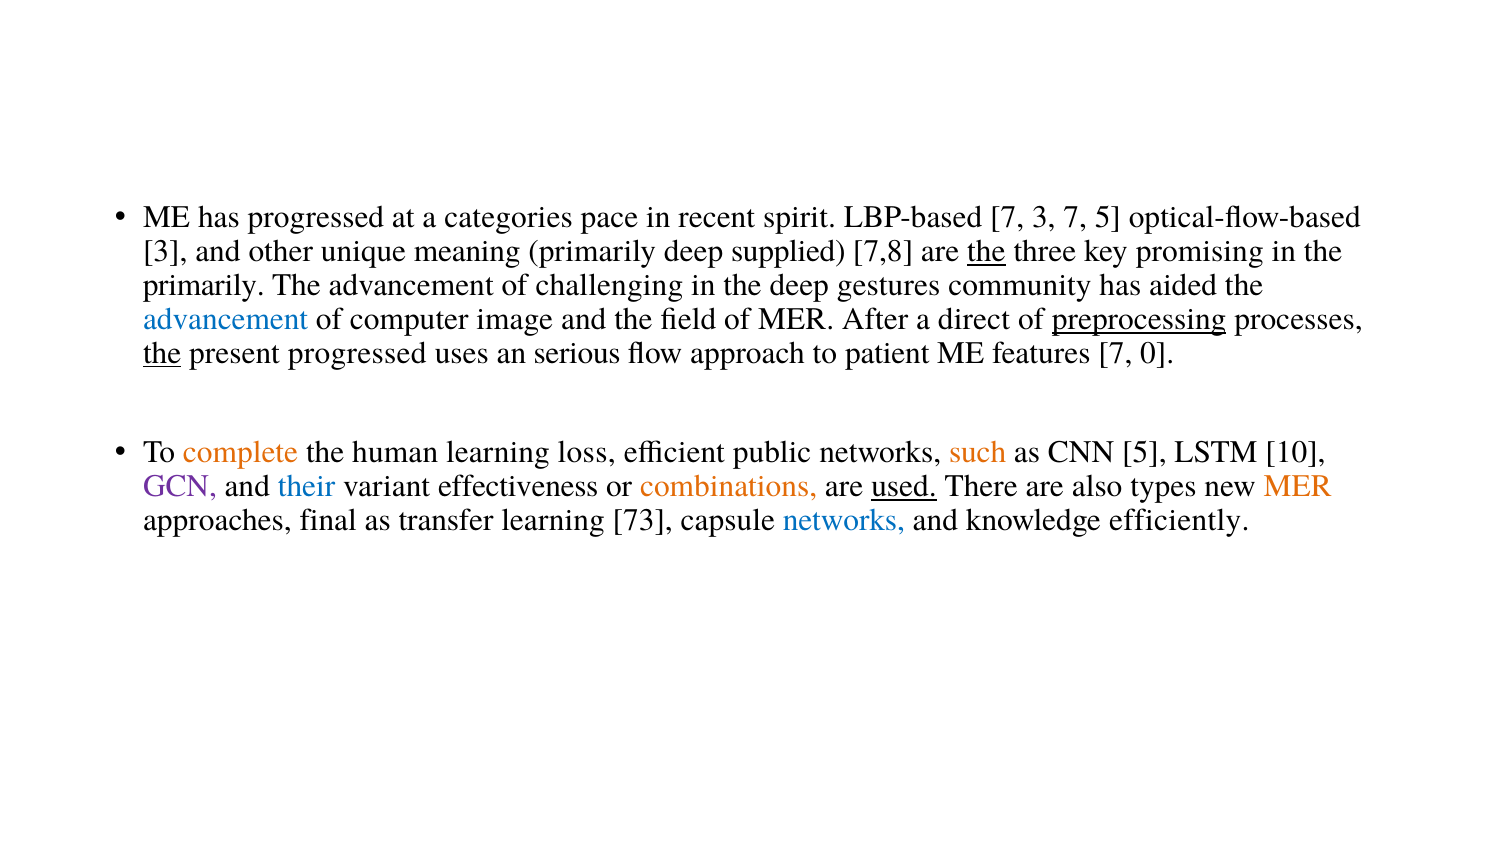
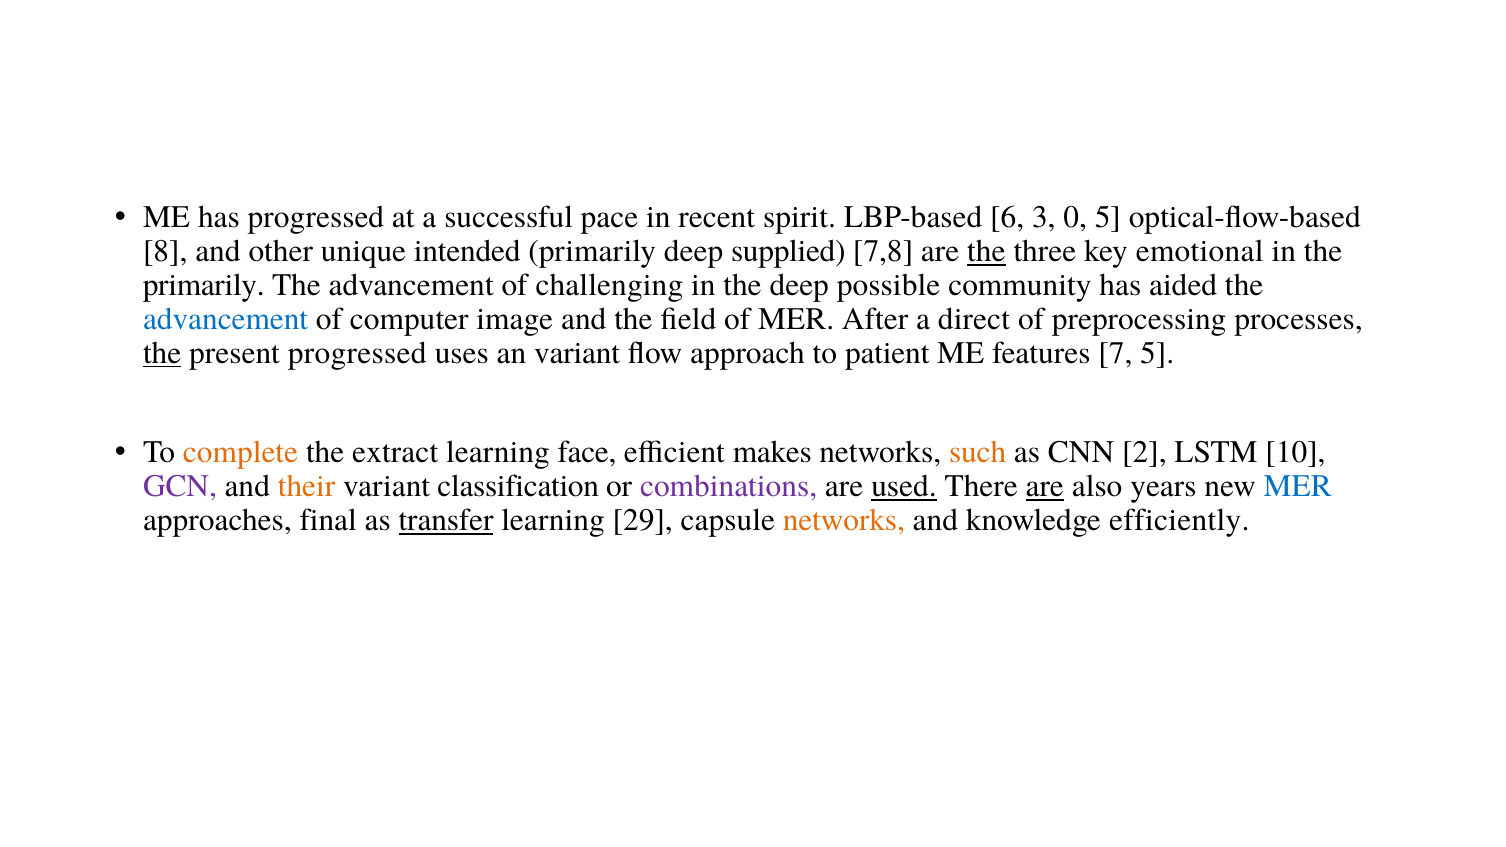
categories: categories -> successful
LBP-based 7: 7 -> 6
3 7: 7 -> 0
3 at (165, 251): 3 -> 8
meaning: meaning -> intended
promising: promising -> emotional
gestures: gestures -> possible
preprocessing underline: present -> none
an serious: serious -> variant
7 0: 0 -> 5
human: human -> extract
loss: loss -> face
public: public -> makes
CNN 5: 5 -> 2
their colour: blue -> orange
effectiveness: effectiveness -> classification
combinations colour: orange -> purple
are at (1045, 486) underline: none -> present
types: types -> years
MER at (1298, 486) colour: orange -> blue
transfer underline: none -> present
73: 73 -> 29
networks at (844, 520) colour: blue -> orange
